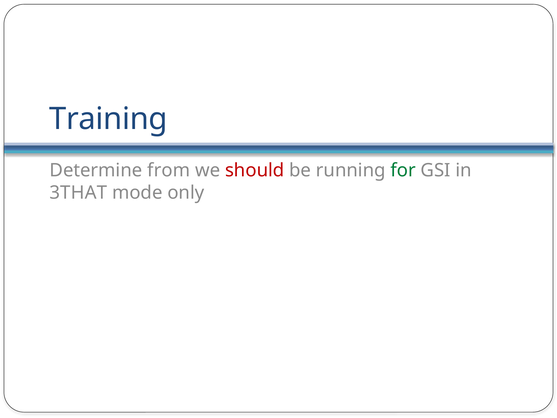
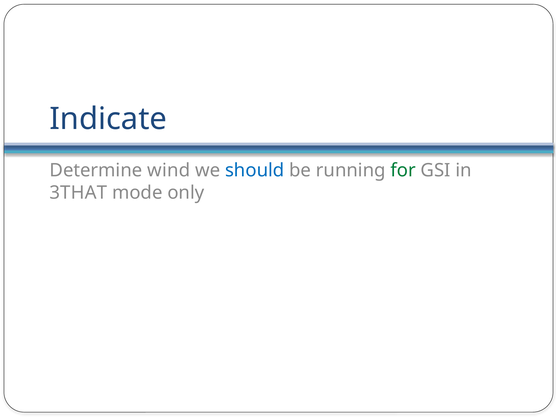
Training: Training -> Indicate
from: from -> wind
should colour: red -> blue
